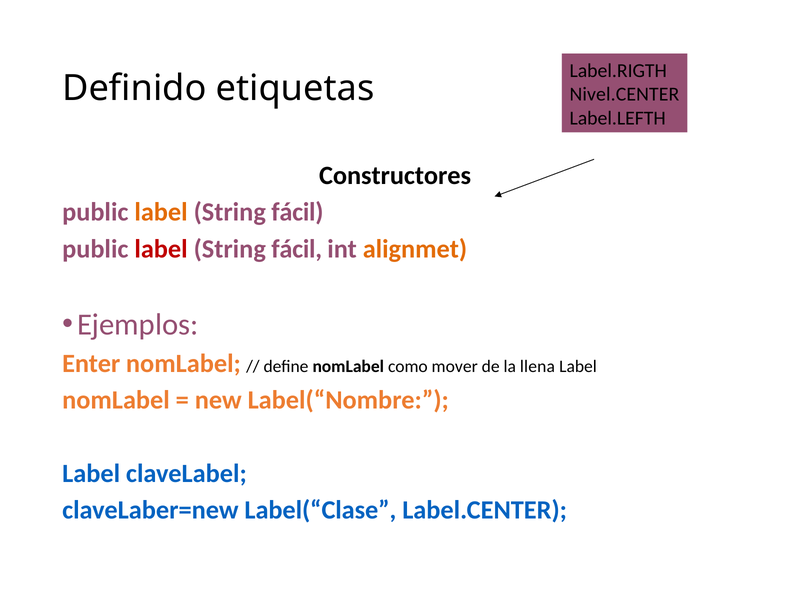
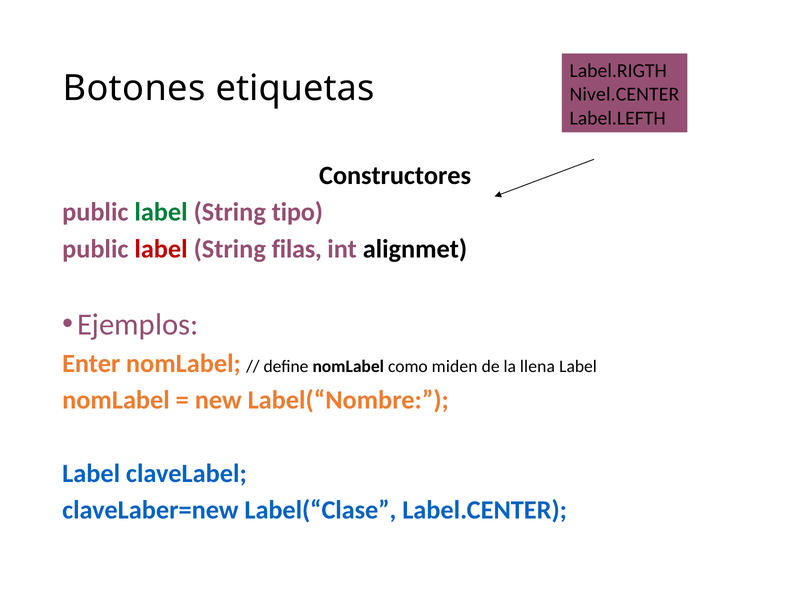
Definido: Definido -> Botones
label at (161, 212) colour: orange -> green
fácil at (297, 212): fácil -> tipo
fácil at (297, 249): fácil -> filas
alignmet colour: orange -> black
mover: mover -> miden
